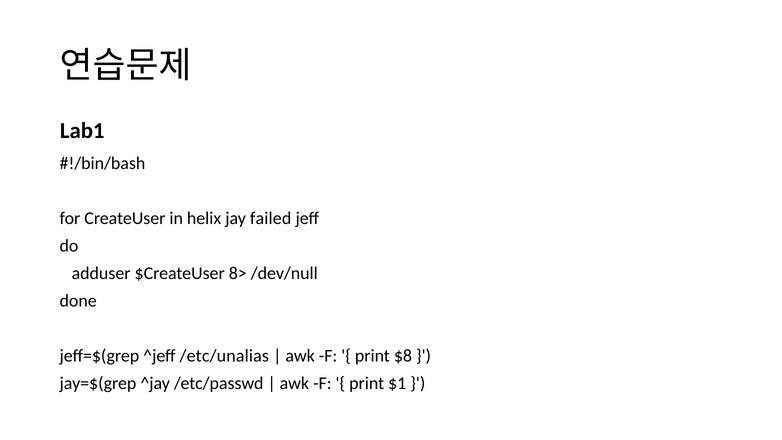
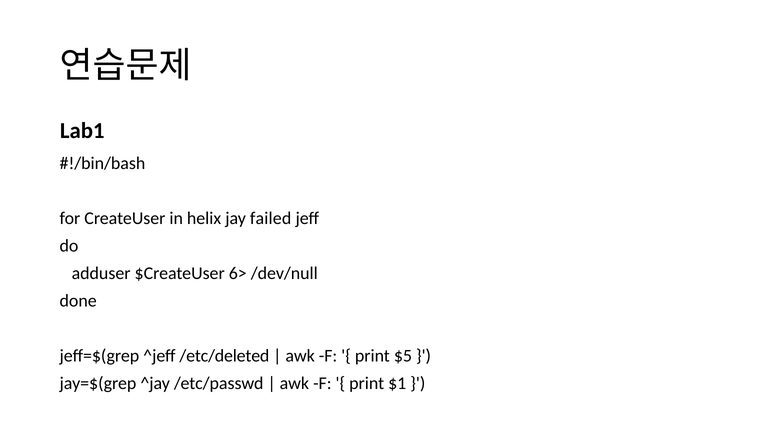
8>: 8> -> 6>
/etc/unalias: /etc/unalias -> /etc/deleted
$8: $8 -> $5
